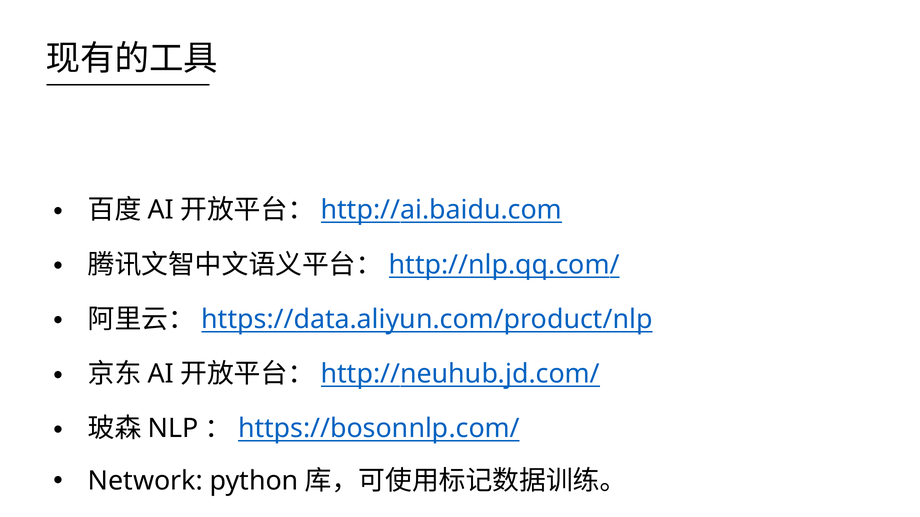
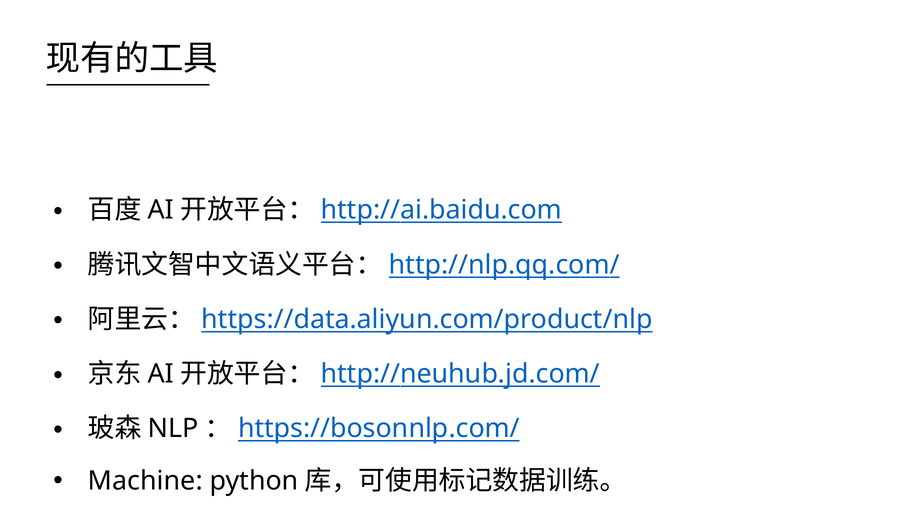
Network: Network -> Machine
